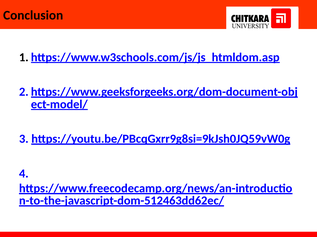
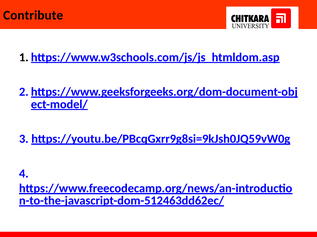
Conclusion: Conclusion -> Contribute
